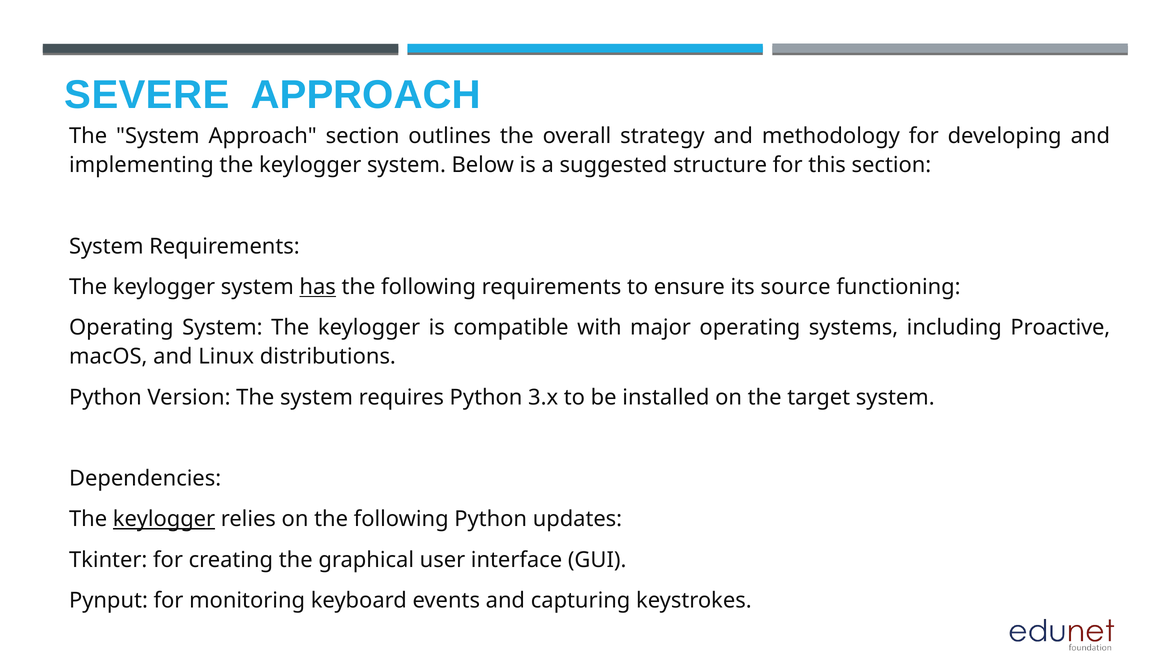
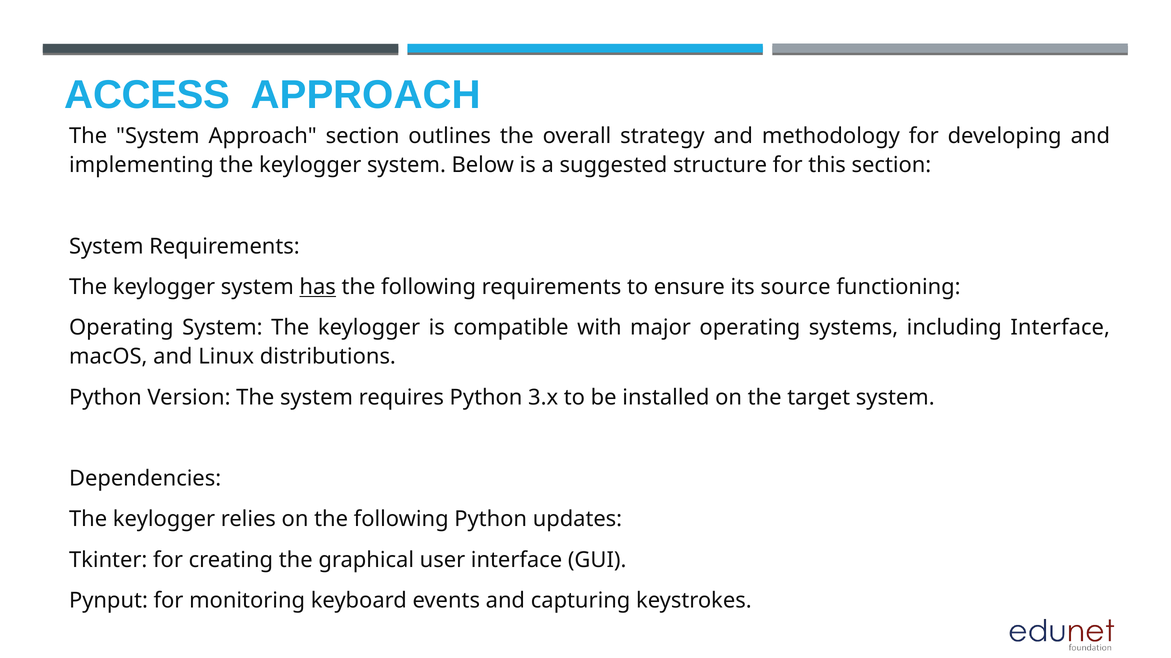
SEVERE: SEVERE -> ACCESS
including Proactive: Proactive -> Interface
keylogger at (164, 520) underline: present -> none
